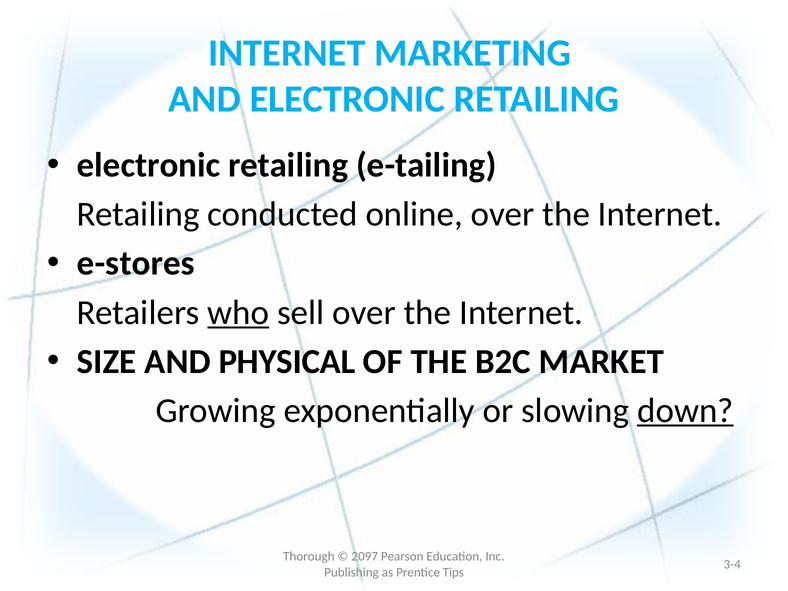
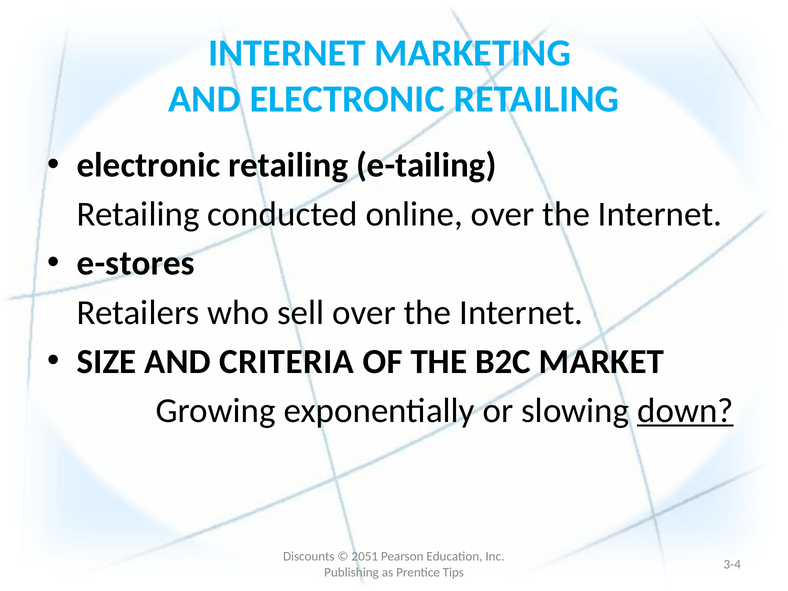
who underline: present -> none
PHYSICAL: PHYSICAL -> CRITERIA
Thorough: Thorough -> Discounts
2097: 2097 -> 2051
